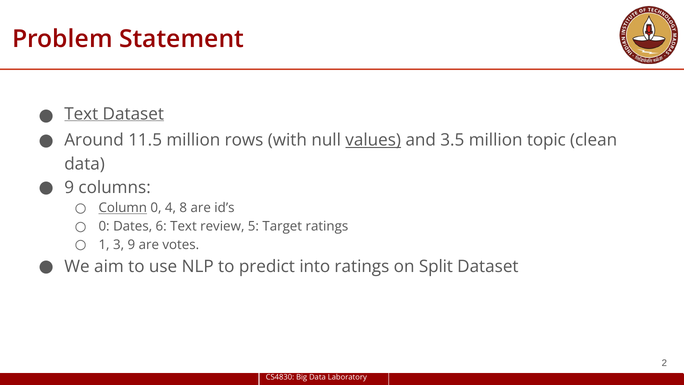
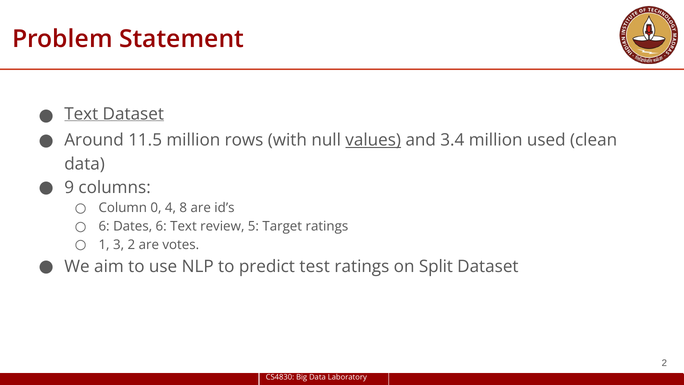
3.5: 3.5 -> 3.4
topic: topic -> used
Column underline: present -> none
0 at (104, 226): 0 -> 6
3 9: 9 -> 2
into: into -> test
